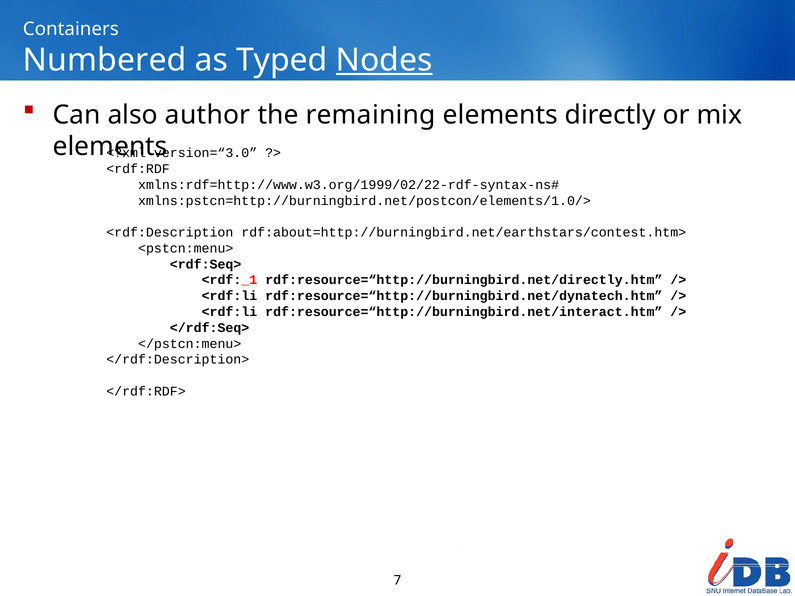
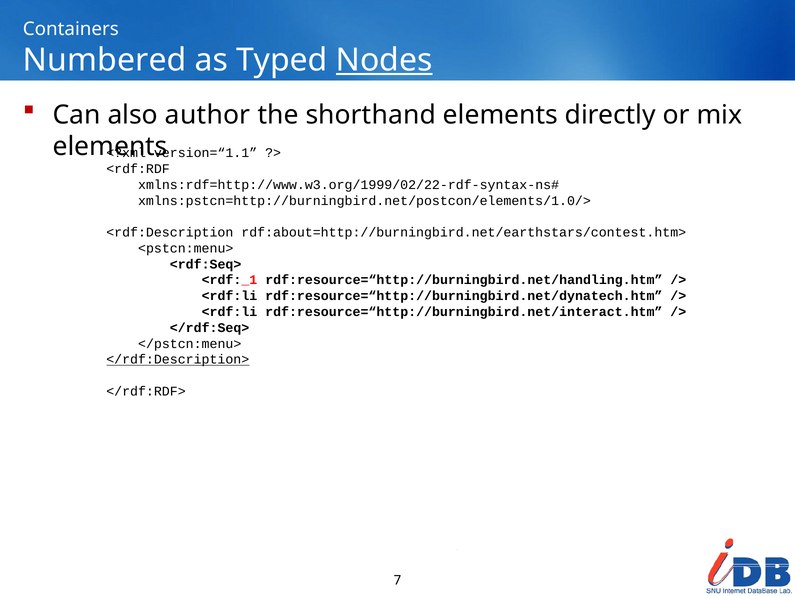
remaining: remaining -> shorthand
version=“3.0: version=“3.0 -> version=“1.1
rdf:resource=“http://burningbird.net/directly.htm: rdf:resource=“http://burningbird.net/directly.htm -> rdf:resource=“http://burningbird.net/handling.htm
</rdf:Description> underline: none -> present
